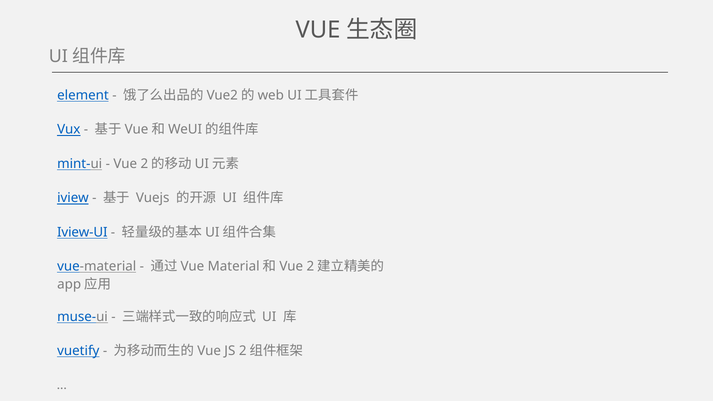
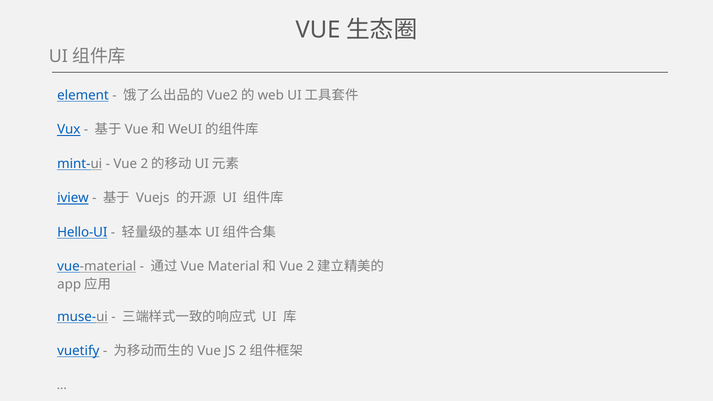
Iview-UI: Iview-UI -> Hello-UI
